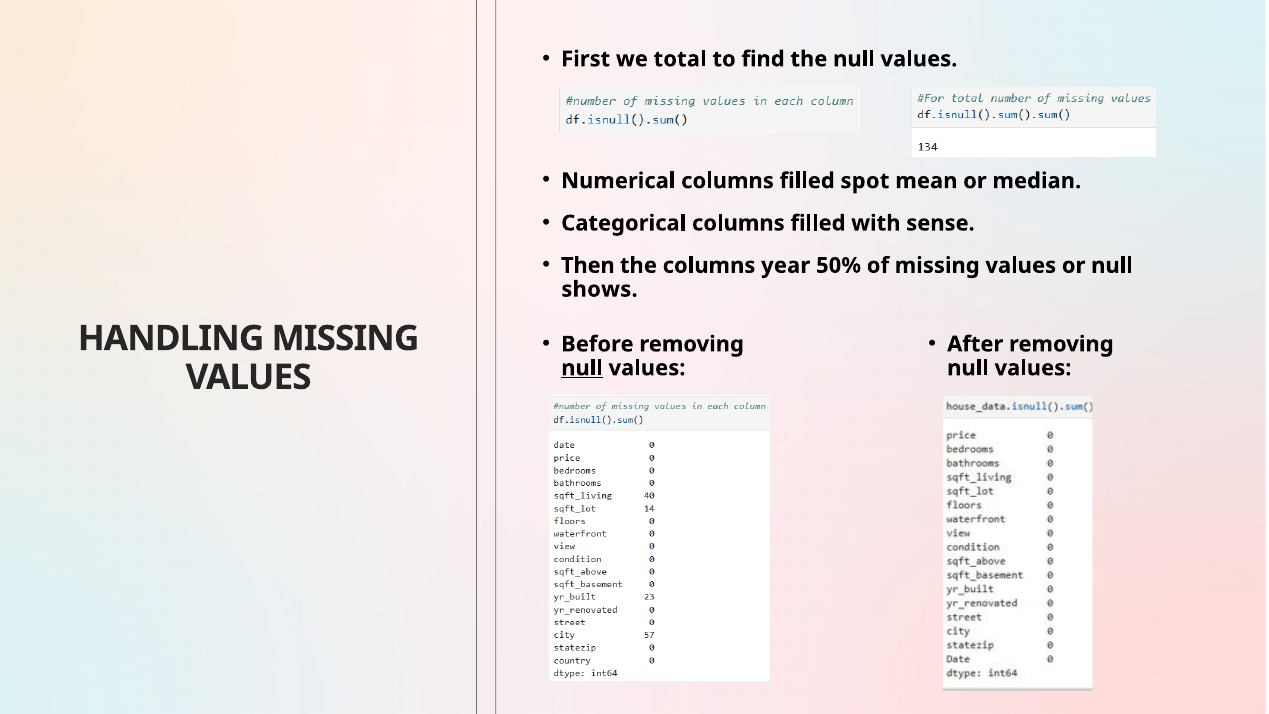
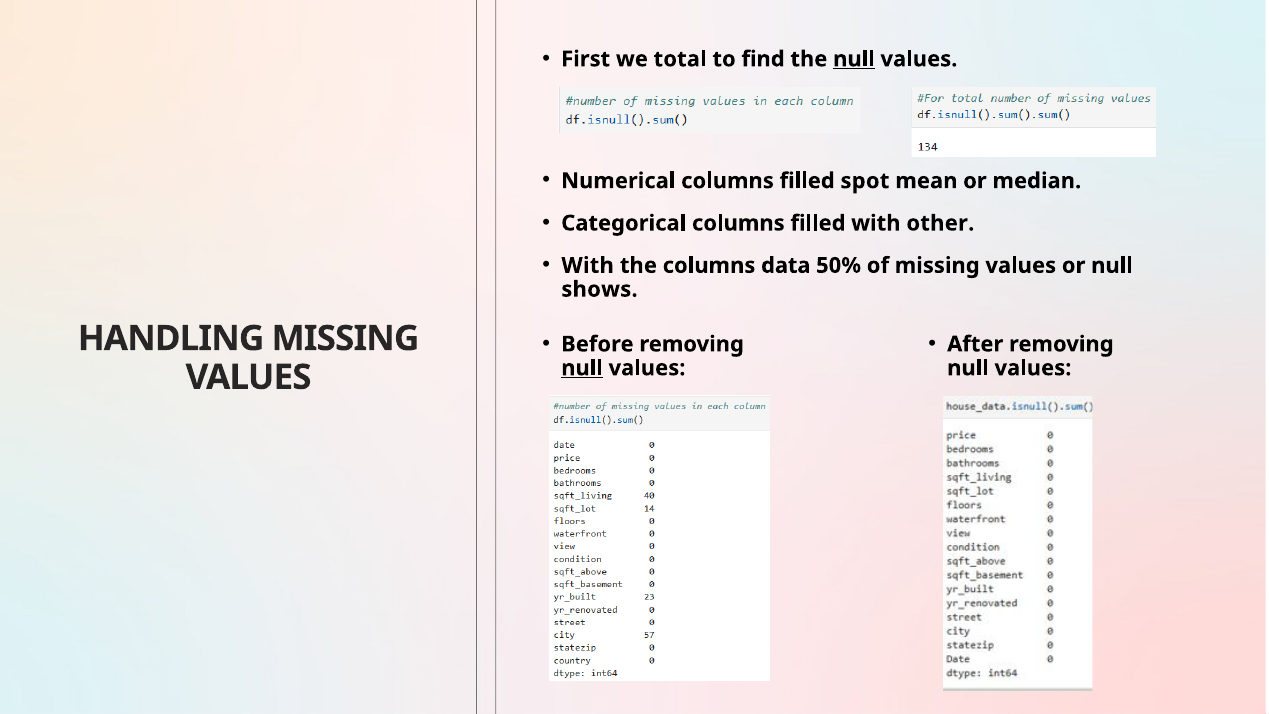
null at (854, 59) underline: none -> present
sense: sense -> other
Then at (588, 265): Then -> With
year: year -> data
